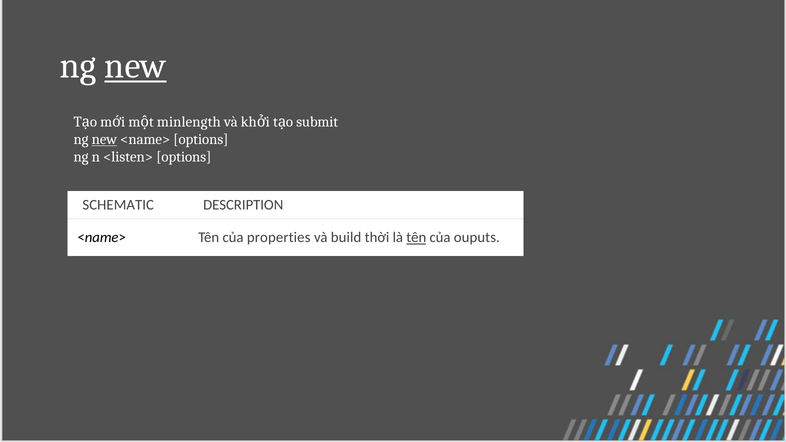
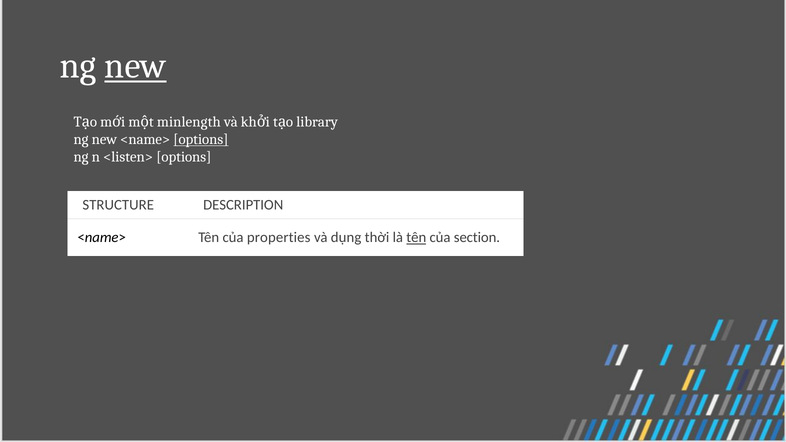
submit: submit -> library
new at (104, 139) underline: present -> none
options at (201, 139) underline: none -> present
SCHEMATIC: SCHEMATIC -> STRUCTURE
build: build -> dụng
ouputs: ouputs -> section
